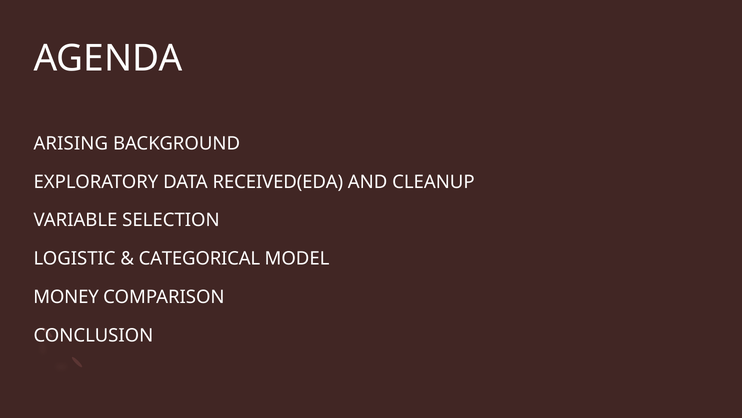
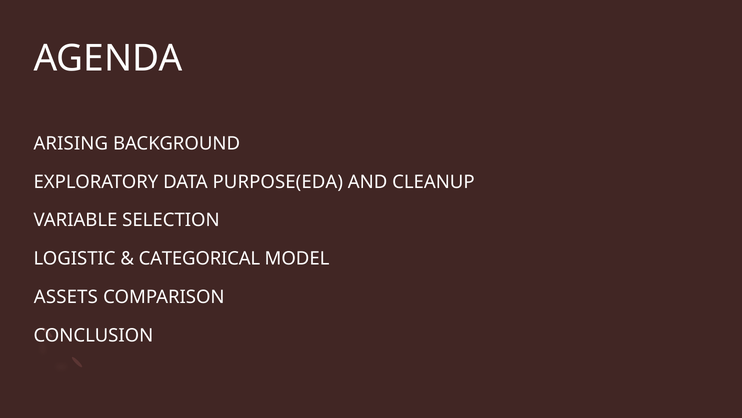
RECEIVED(EDA: RECEIVED(EDA -> PURPOSE(EDA
MONEY: MONEY -> ASSETS
